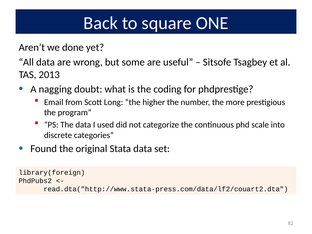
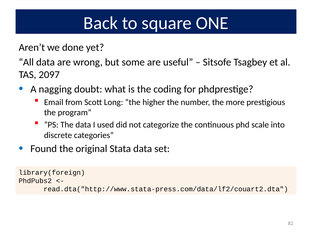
2013: 2013 -> 2097
